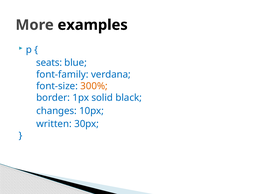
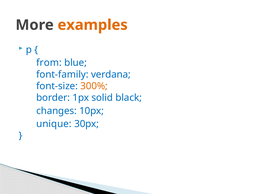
examples colour: black -> orange
seats: seats -> from
written: written -> unique
